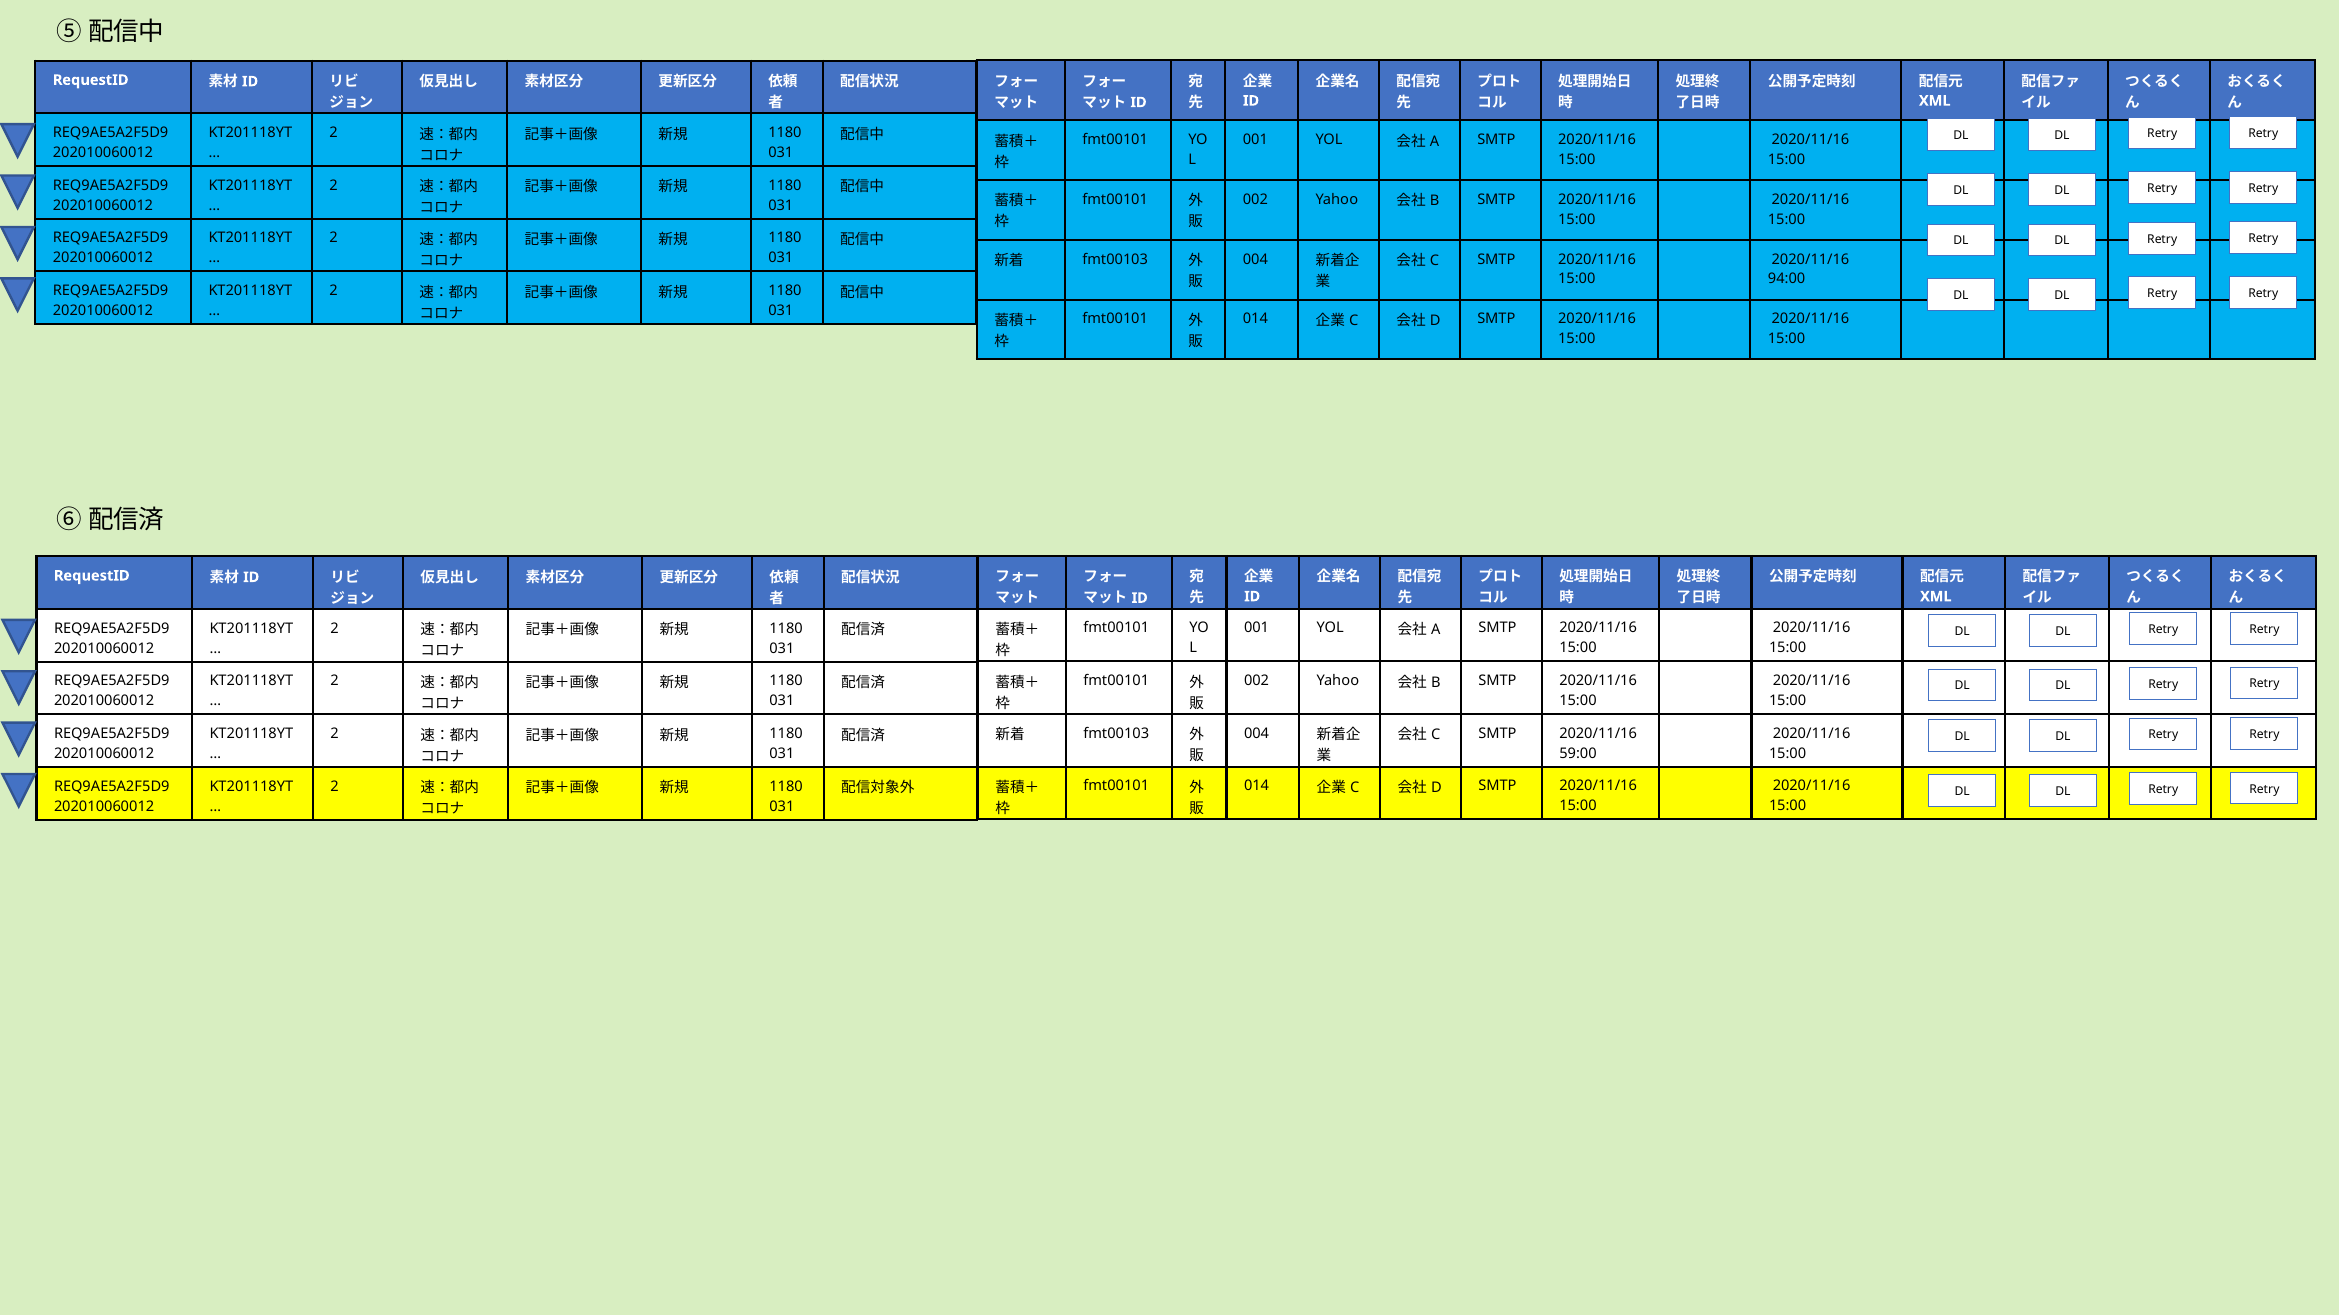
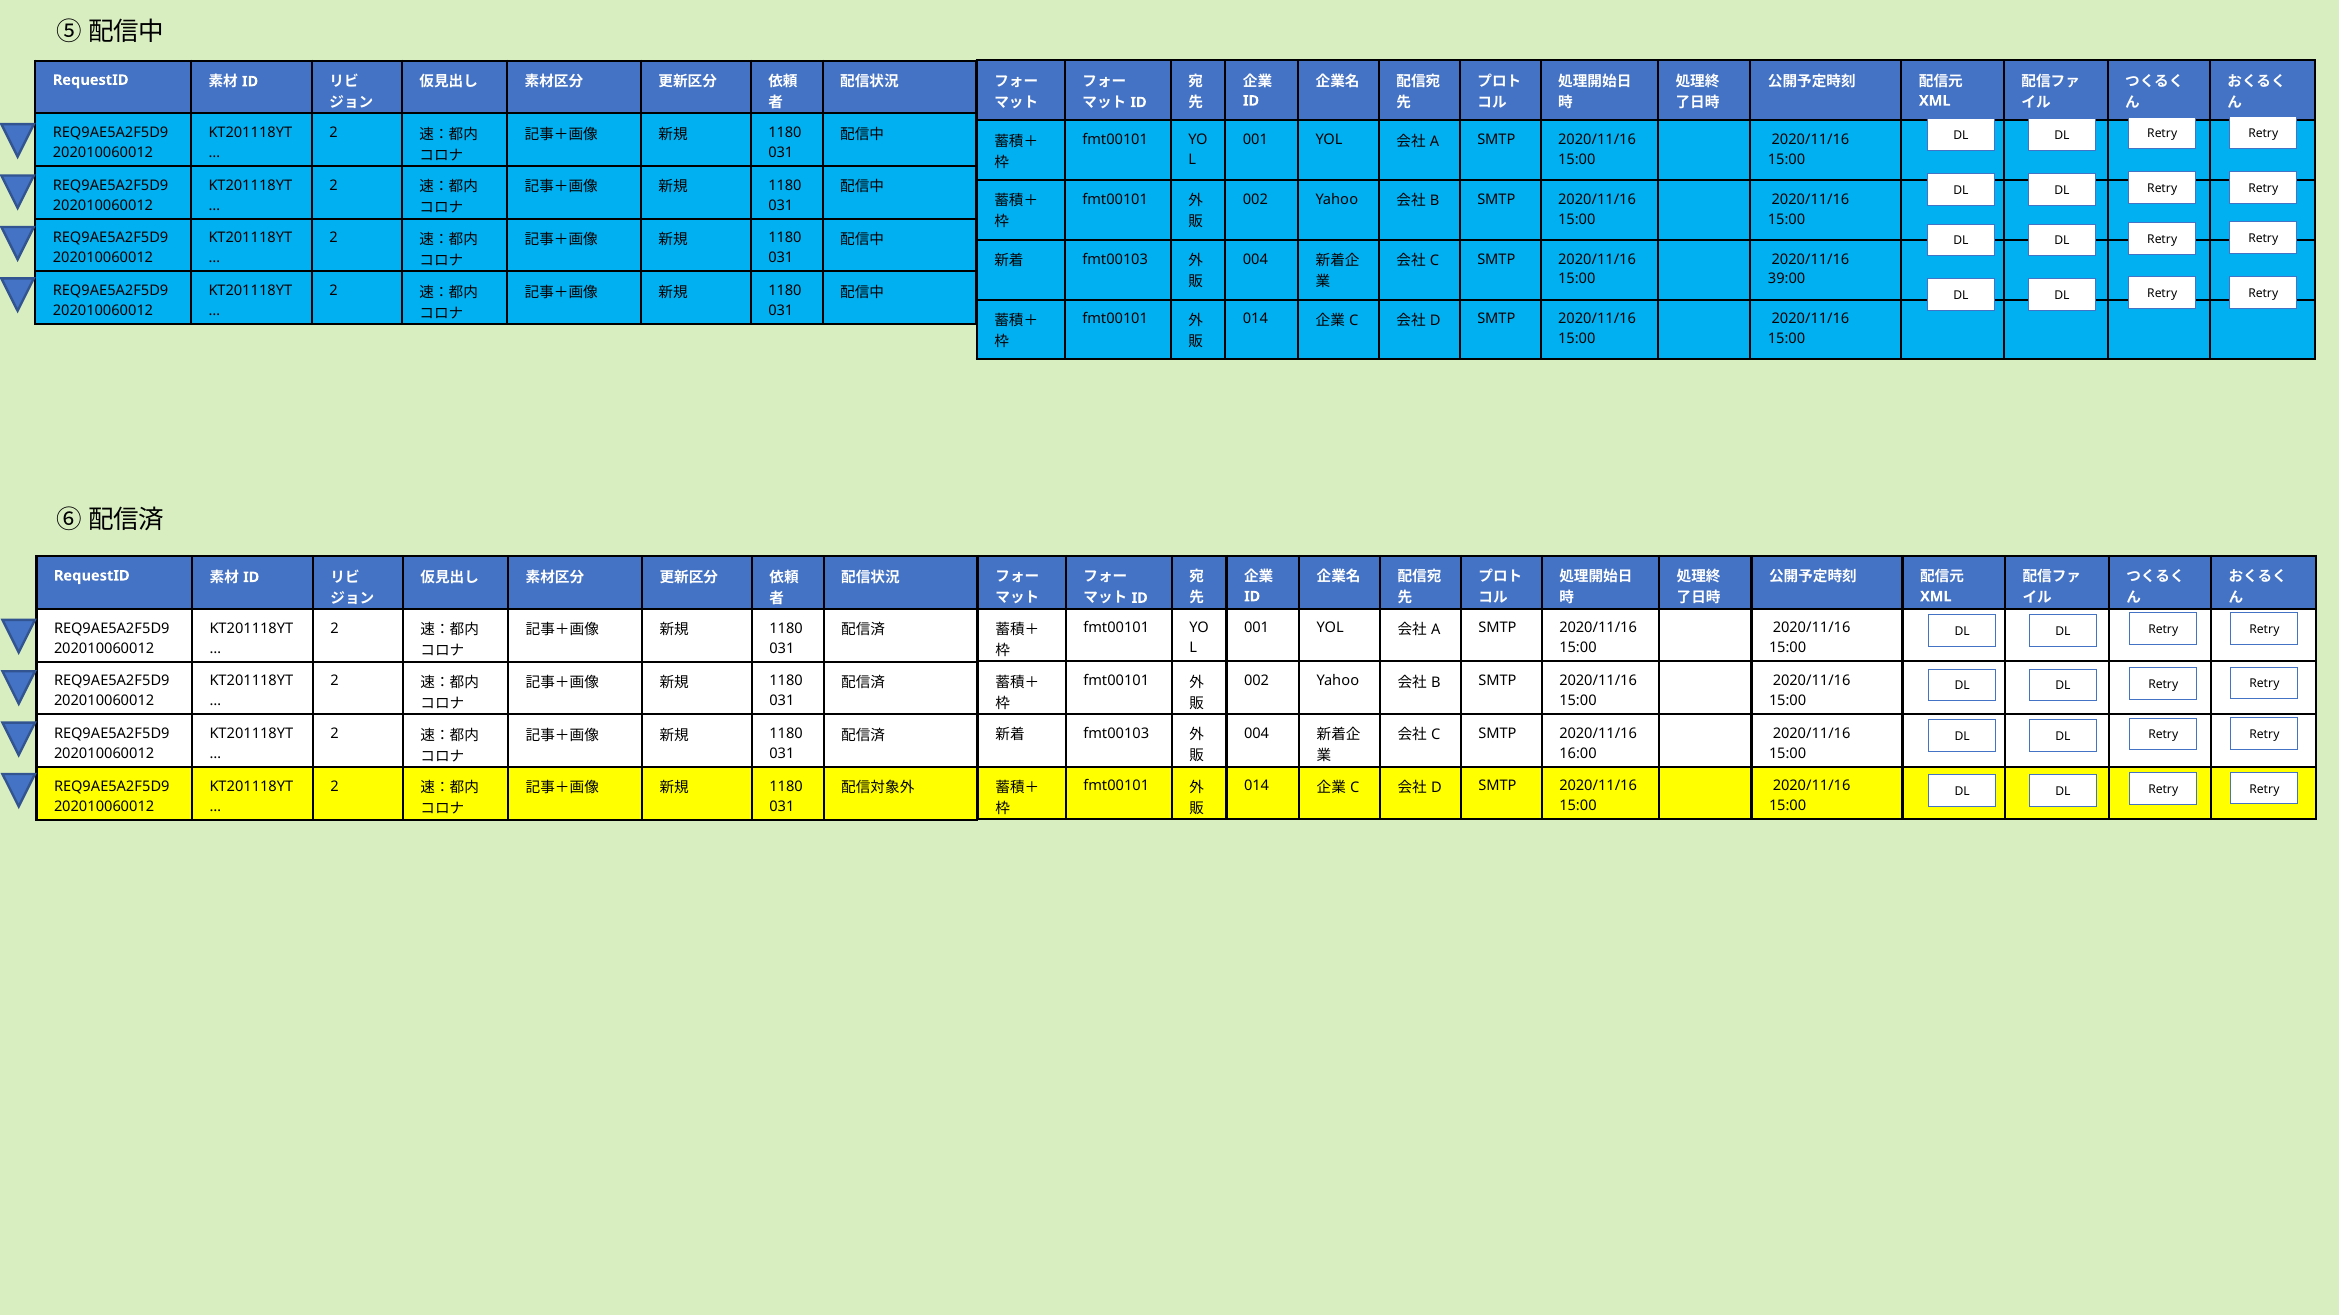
94:00: 94:00 -> 39:00
59:00: 59:00 -> 16:00
